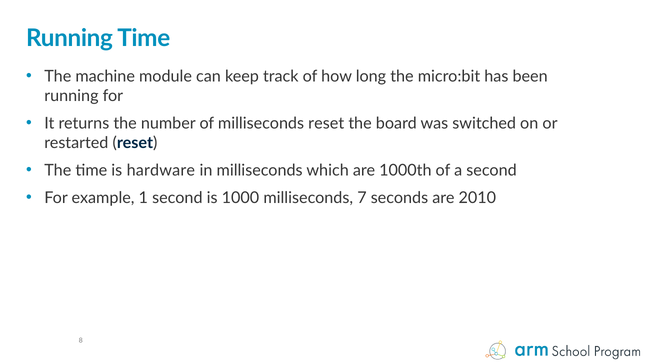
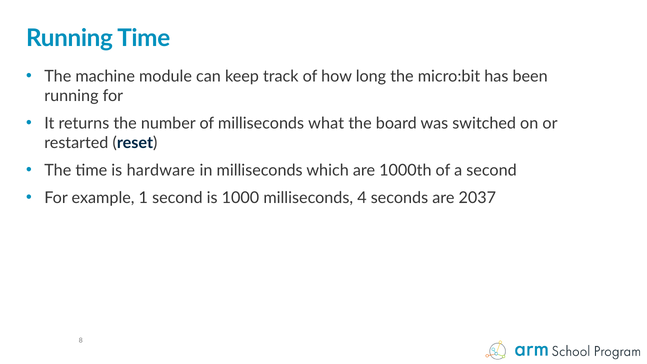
milliseconds reset: reset -> what
7: 7 -> 4
2010: 2010 -> 2037
